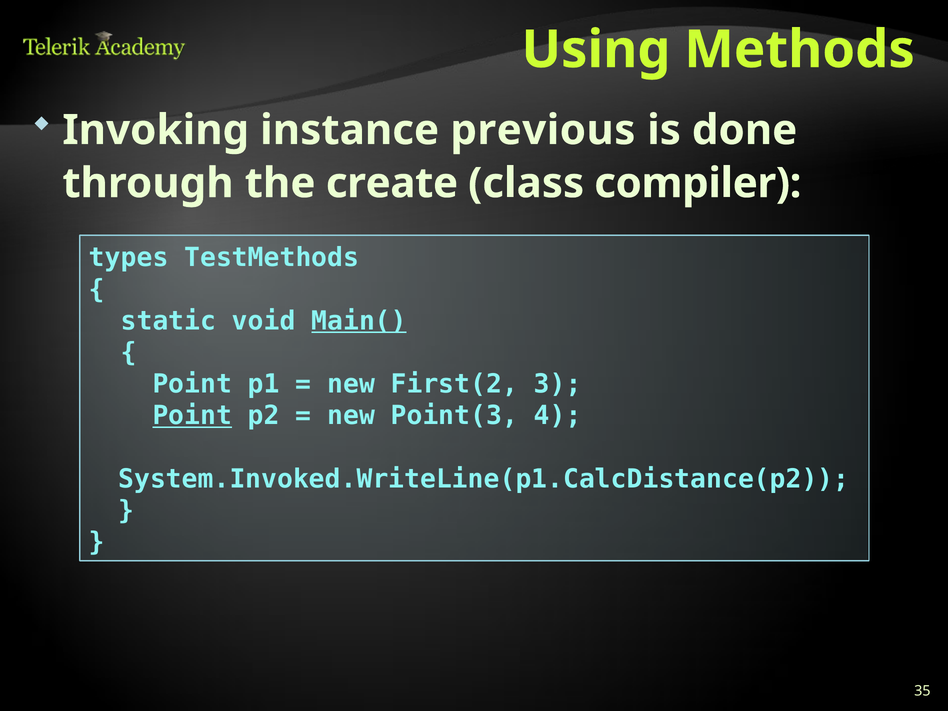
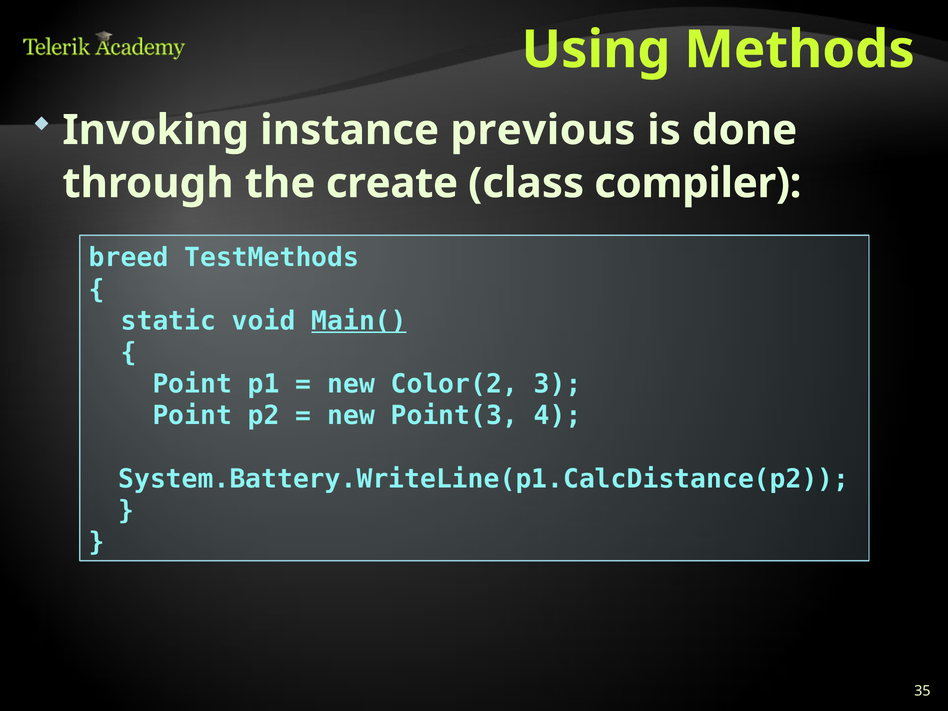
types: types -> breed
First(2: First(2 -> Color(2
Point at (192, 416) underline: present -> none
System.Invoked.WriteLine(p1.CalcDistance(p2: System.Invoked.WriteLine(p1.CalcDistance(p2 -> System.Battery.WriteLine(p1.CalcDistance(p2
